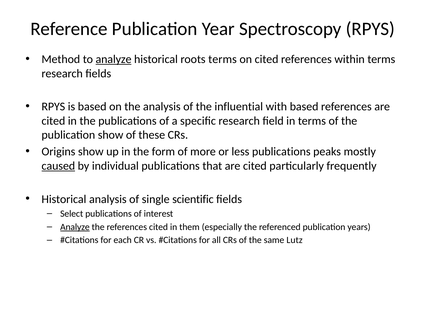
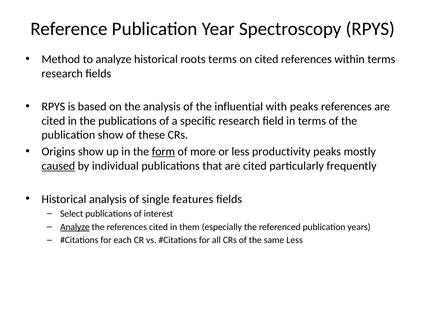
analyze at (114, 59) underline: present -> none
with based: based -> peaks
form underline: none -> present
less publications: publications -> productivity
scientific: scientific -> features
same Lutz: Lutz -> Less
